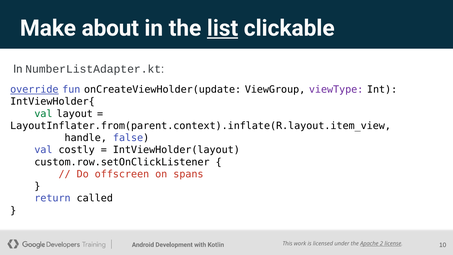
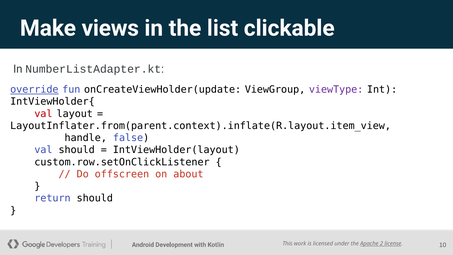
about: about -> views
list underline: present -> none
val at (43, 114) colour: green -> red
val costly: costly -> should
spans: spans -> about
return called: called -> should
